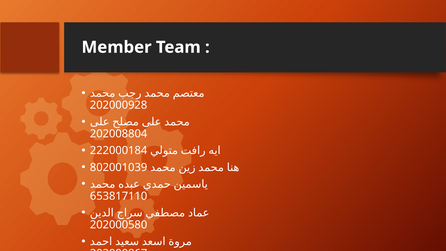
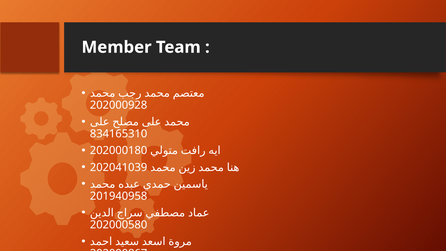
202008804: 202008804 -> 834165310
222000184: 222000184 -> 202000180
802001039: 802001039 -> 202041039
653817110: 653817110 -> 201940958
